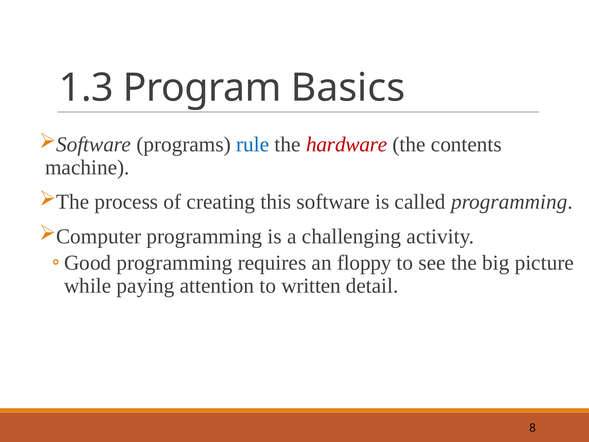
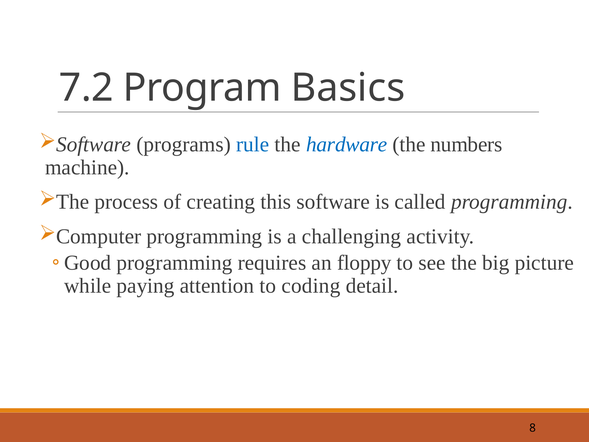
1.3: 1.3 -> 7.2
hardware colour: red -> blue
contents: contents -> numbers
written: written -> coding
